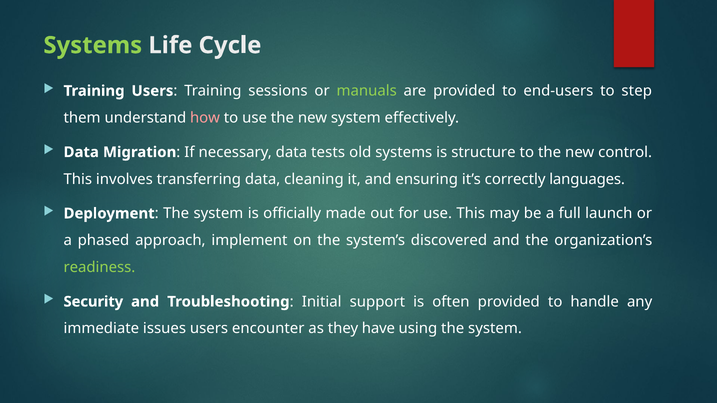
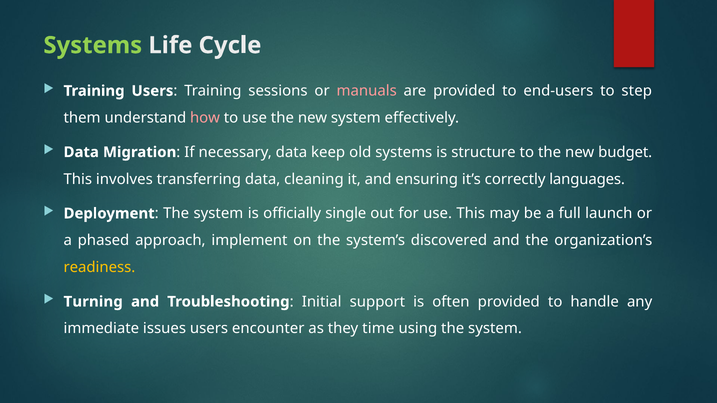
manuals colour: light green -> pink
tests: tests -> keep
control: control -> budget
made: made -> single
readiness colour: light green -> yellow
Security: Security -> Turning
have: have -> time
